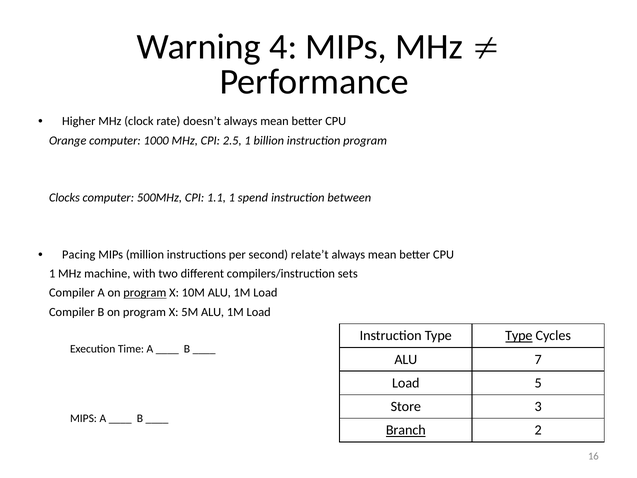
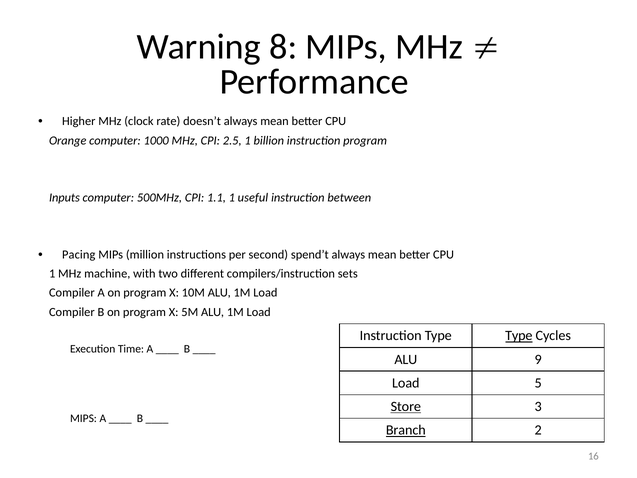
4: 4 -> 8
Clocks: Clocks -> Inputs
spend: spend -> useful
relate’t: relate’t -> spend’t
program at (145, 293) underline: present -> none
7: 7 -> 9
Store underline: none -> present
